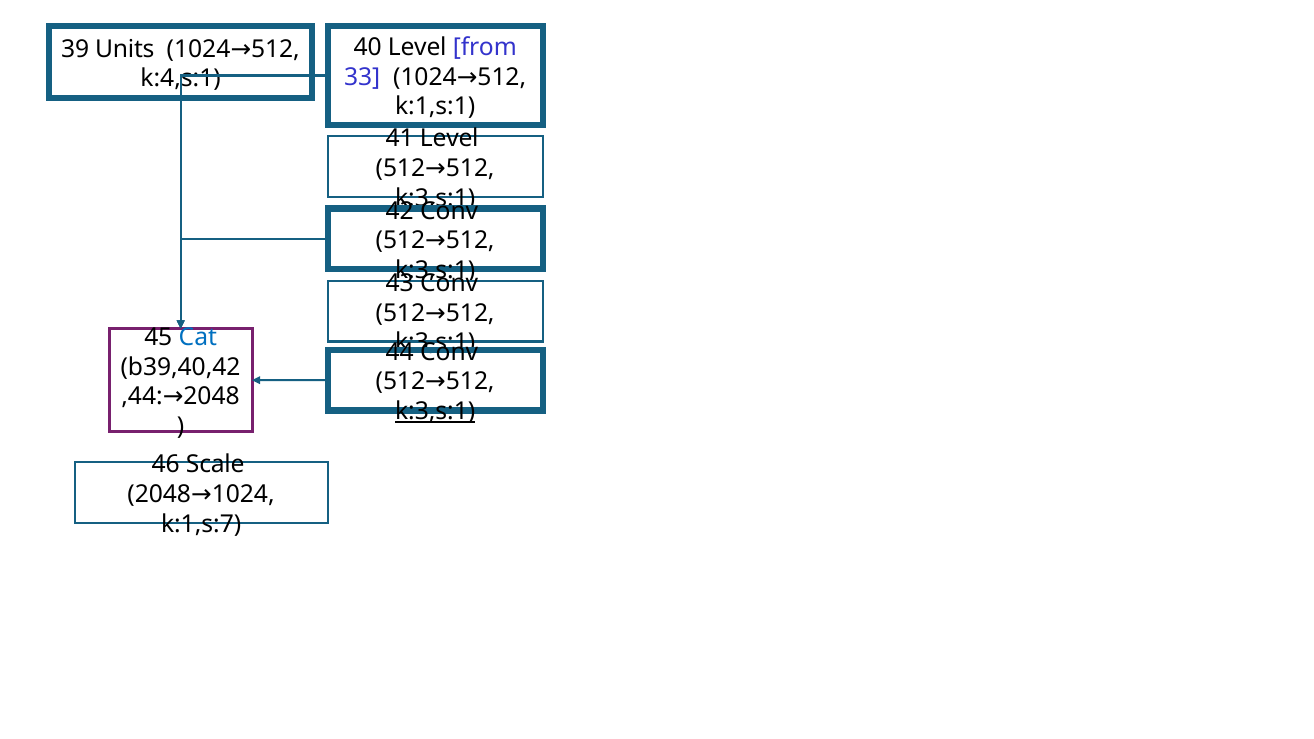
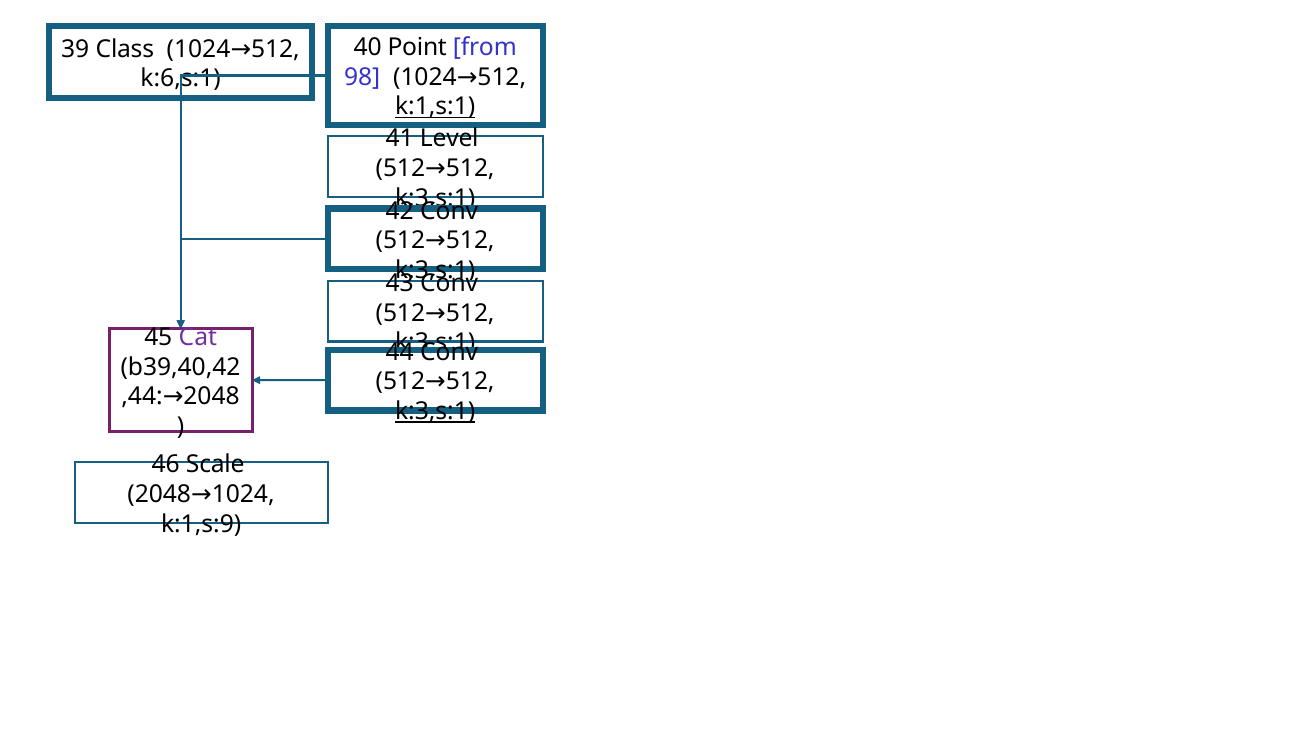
40 Level: Level -> Point
Units: Units -> Class
33: 33 -> 98
k:4,s:1: k:4,s:1 -> k:6,s:1
k:1,s:1 underline: none -> present
Cat colour: blue -> purple
k:1,s:7: k:1,s:7 -> k:1,s:9
